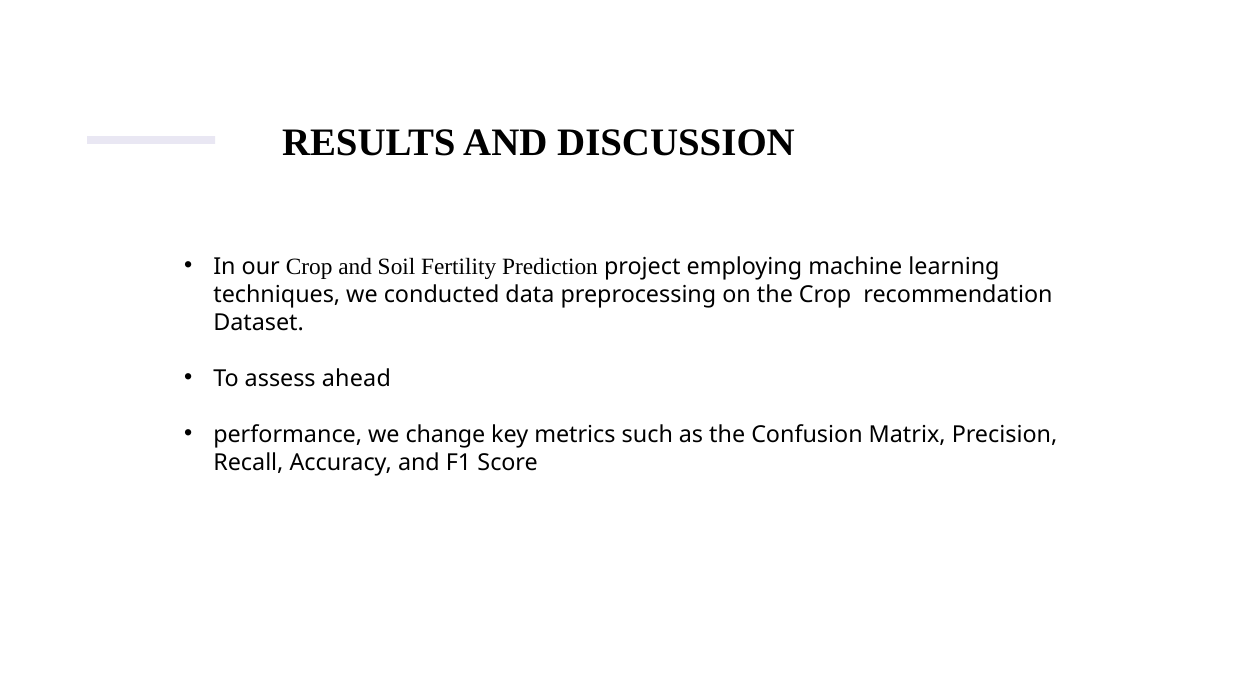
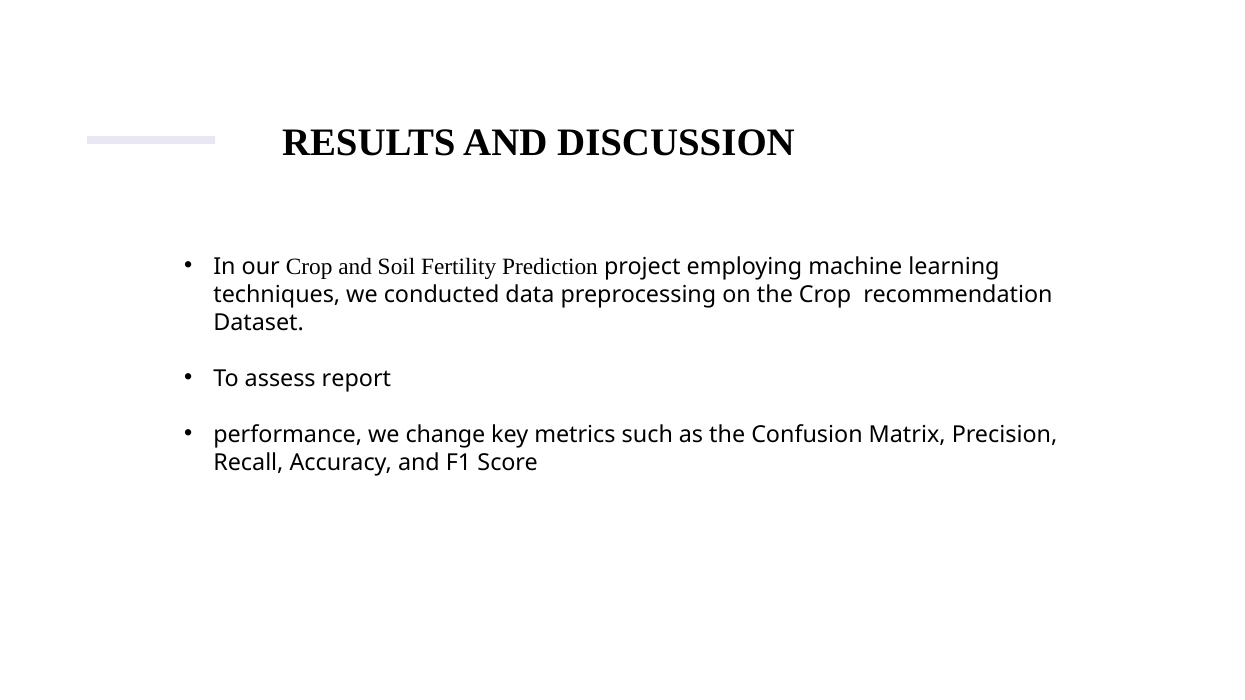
ahead: ahead -> report
